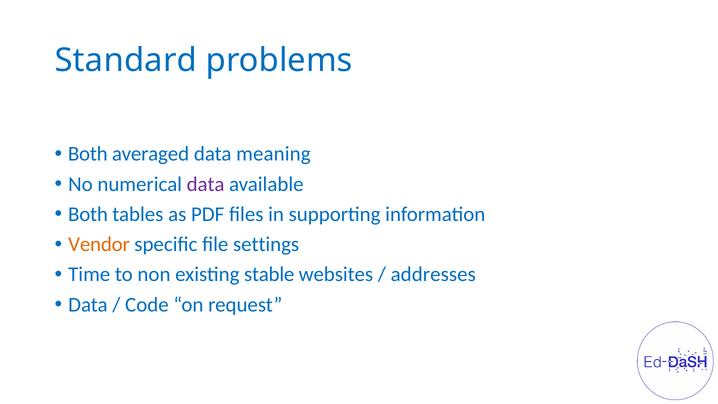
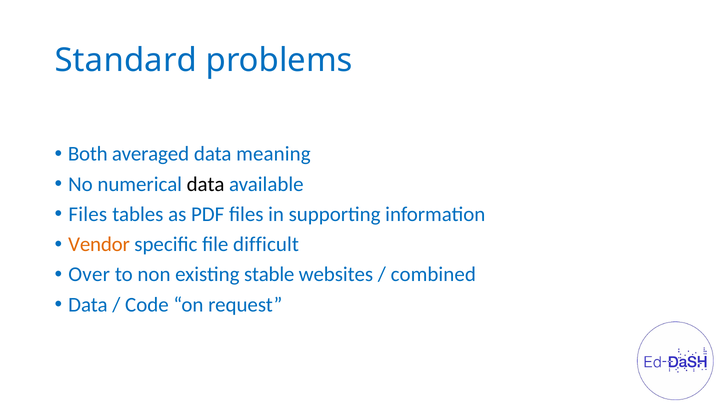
data at (206, 184) colour: purple -> black
Both at (88, 214): Both -> Files
settings: settings -> difficult
Time: Time -> Over
addresses: addresses -> combined
